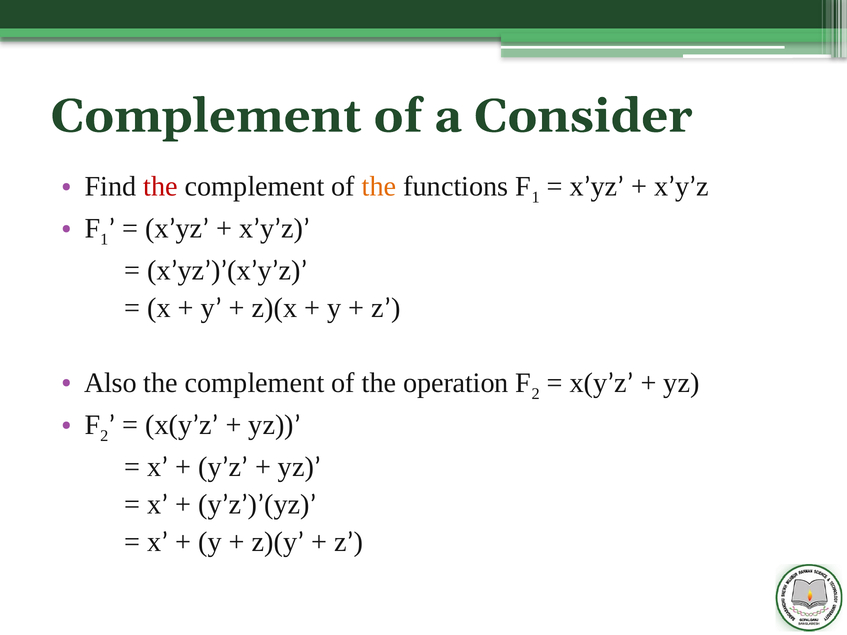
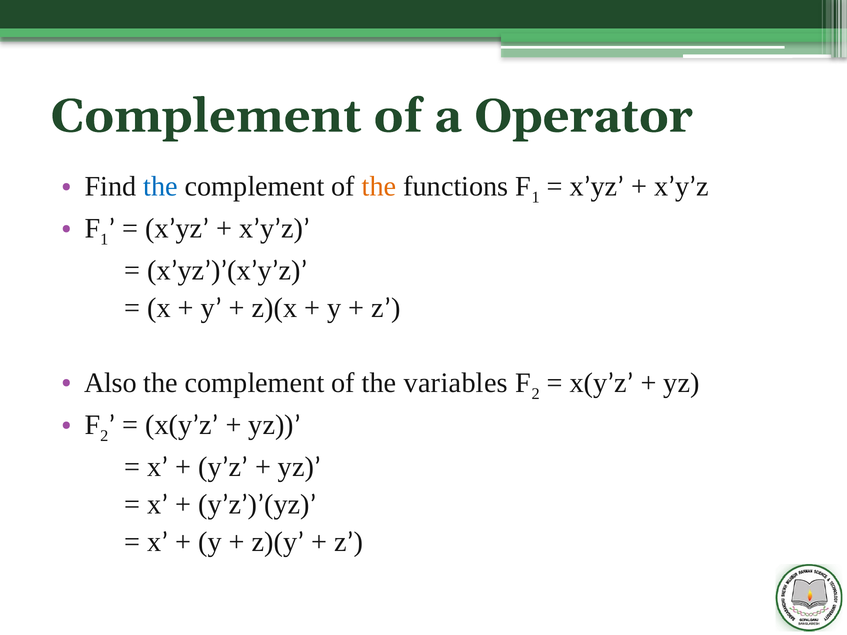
Consider: Consider -> Operator
the at (161, 187) colour: red -> blue
operation: operation -> variables
